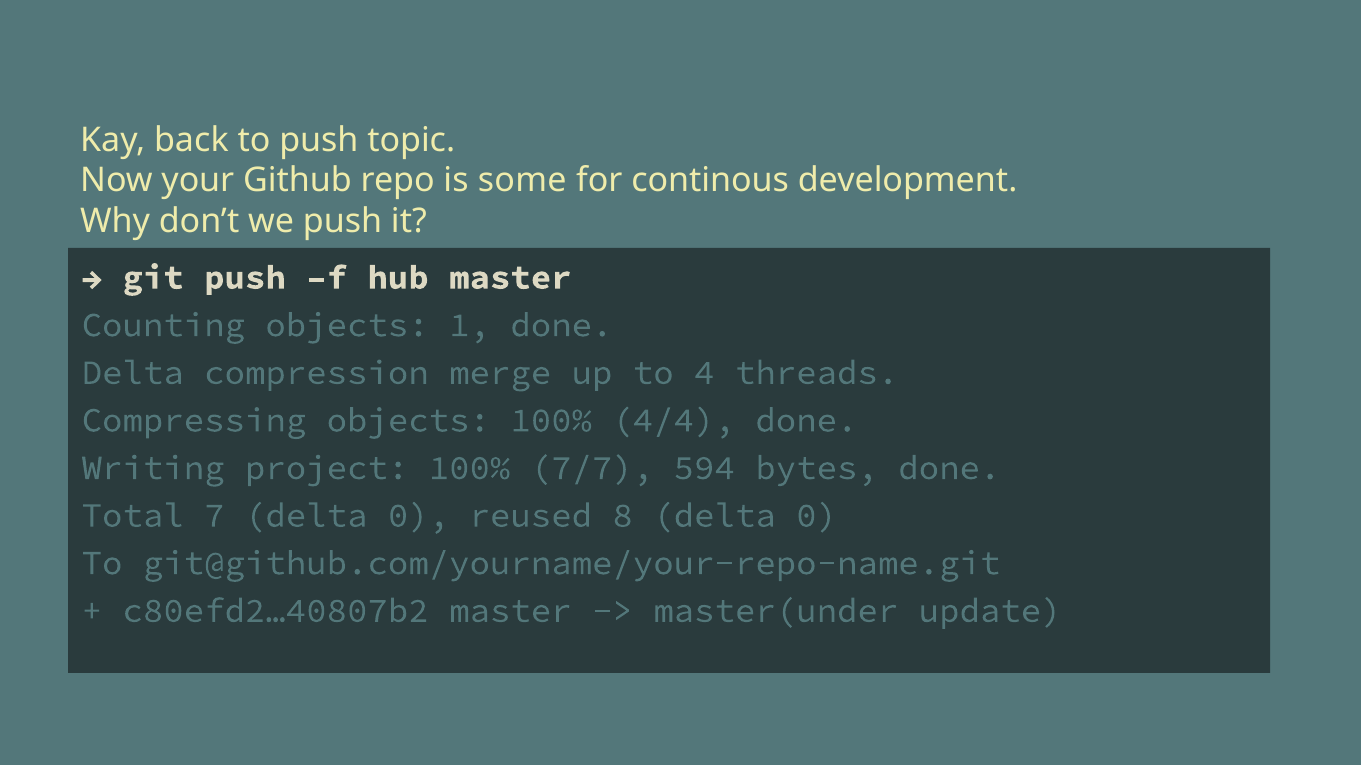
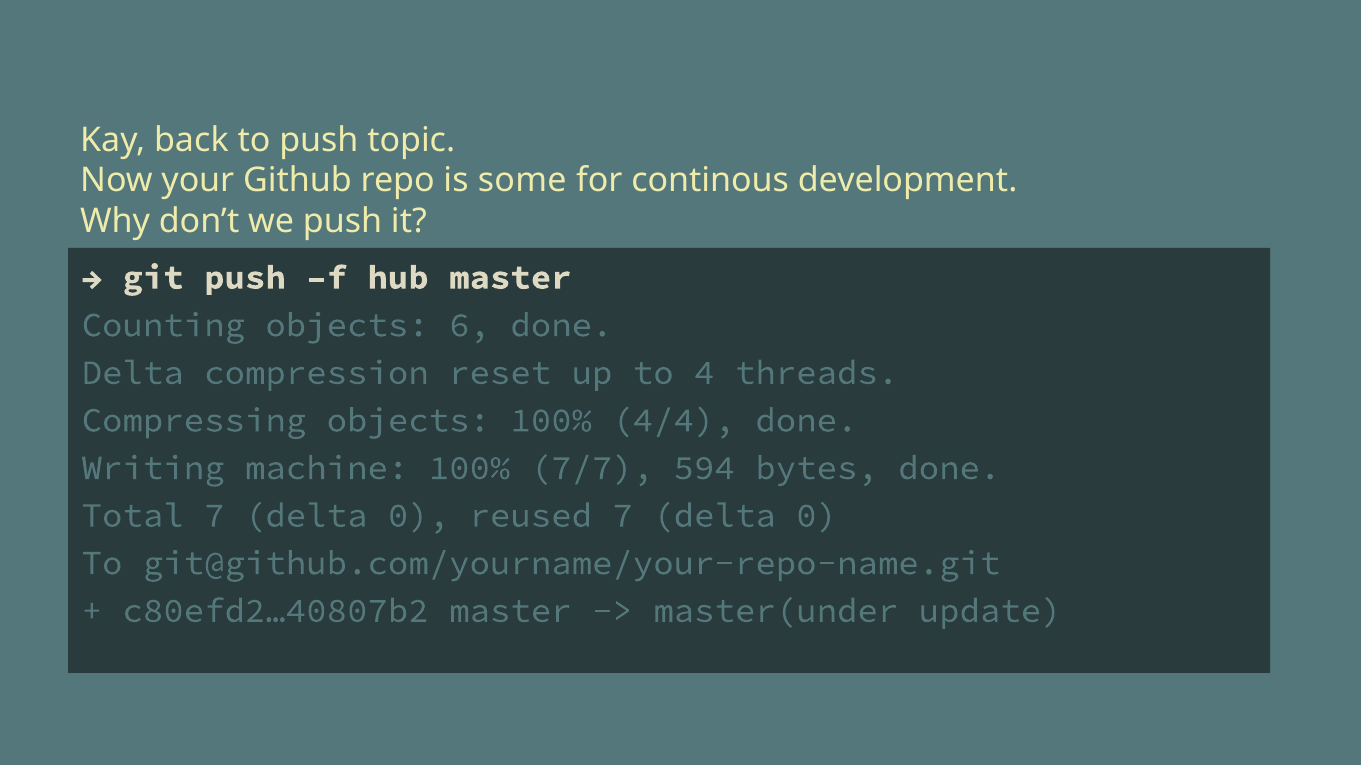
1: 1 -> 6
merge: merge -> reset
project: project -> machine
reused 8: 8 -> 7
